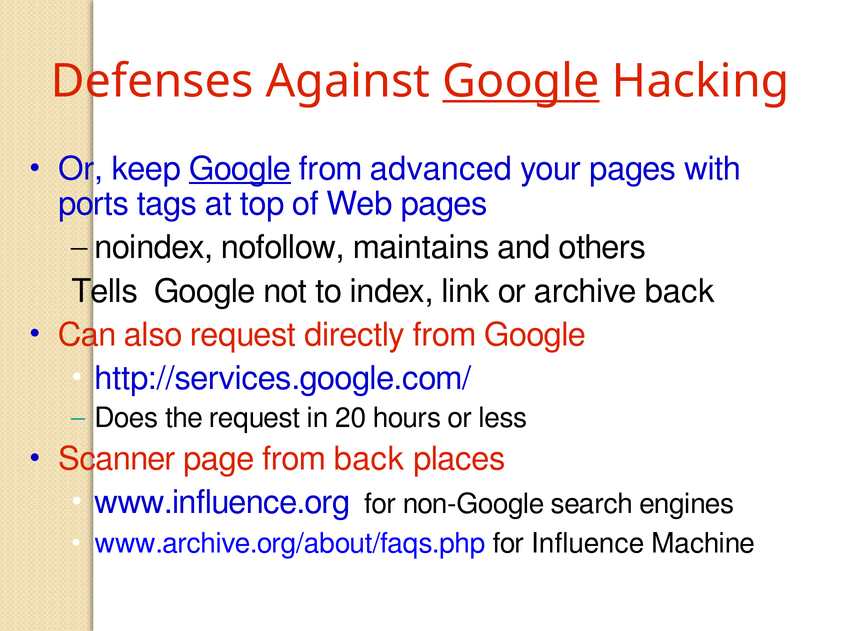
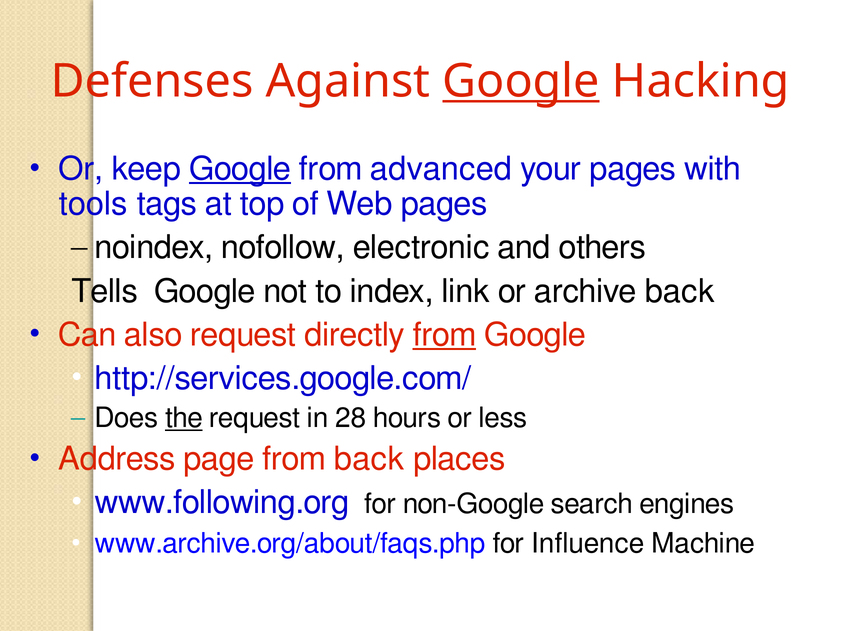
ports: ports -> tools
maintains: maintains -> electronic
from at (444, 335) underline: none -> present
the underline: none -> present
20: 20 -> 28
Scanner: Scanner -> Address
www.influence.org: www.influence.org -> www.following.org
